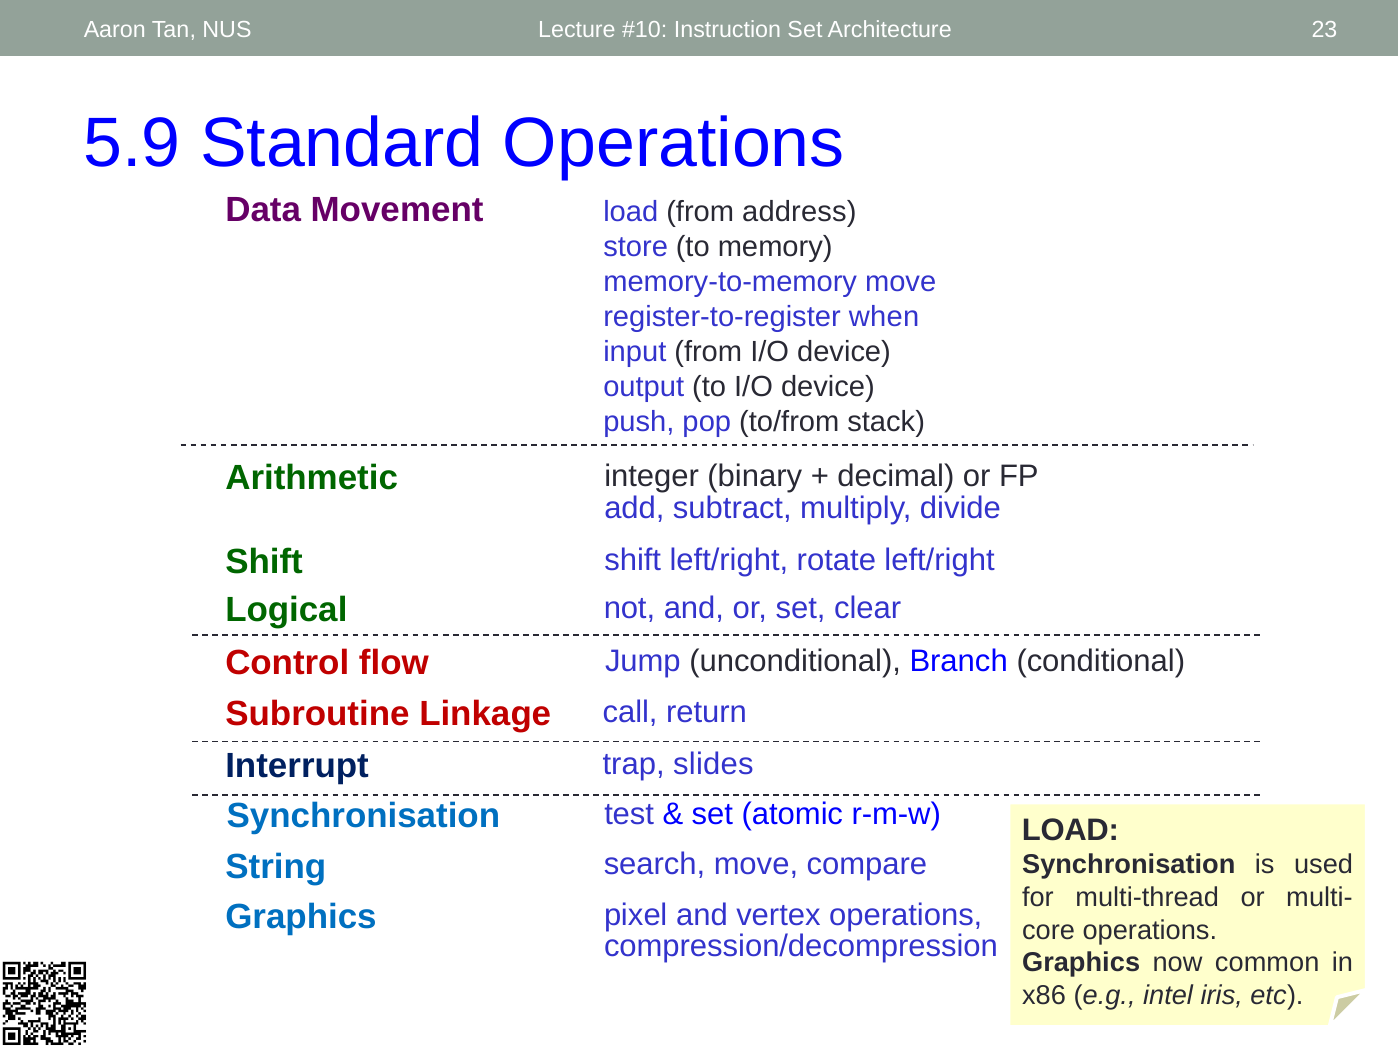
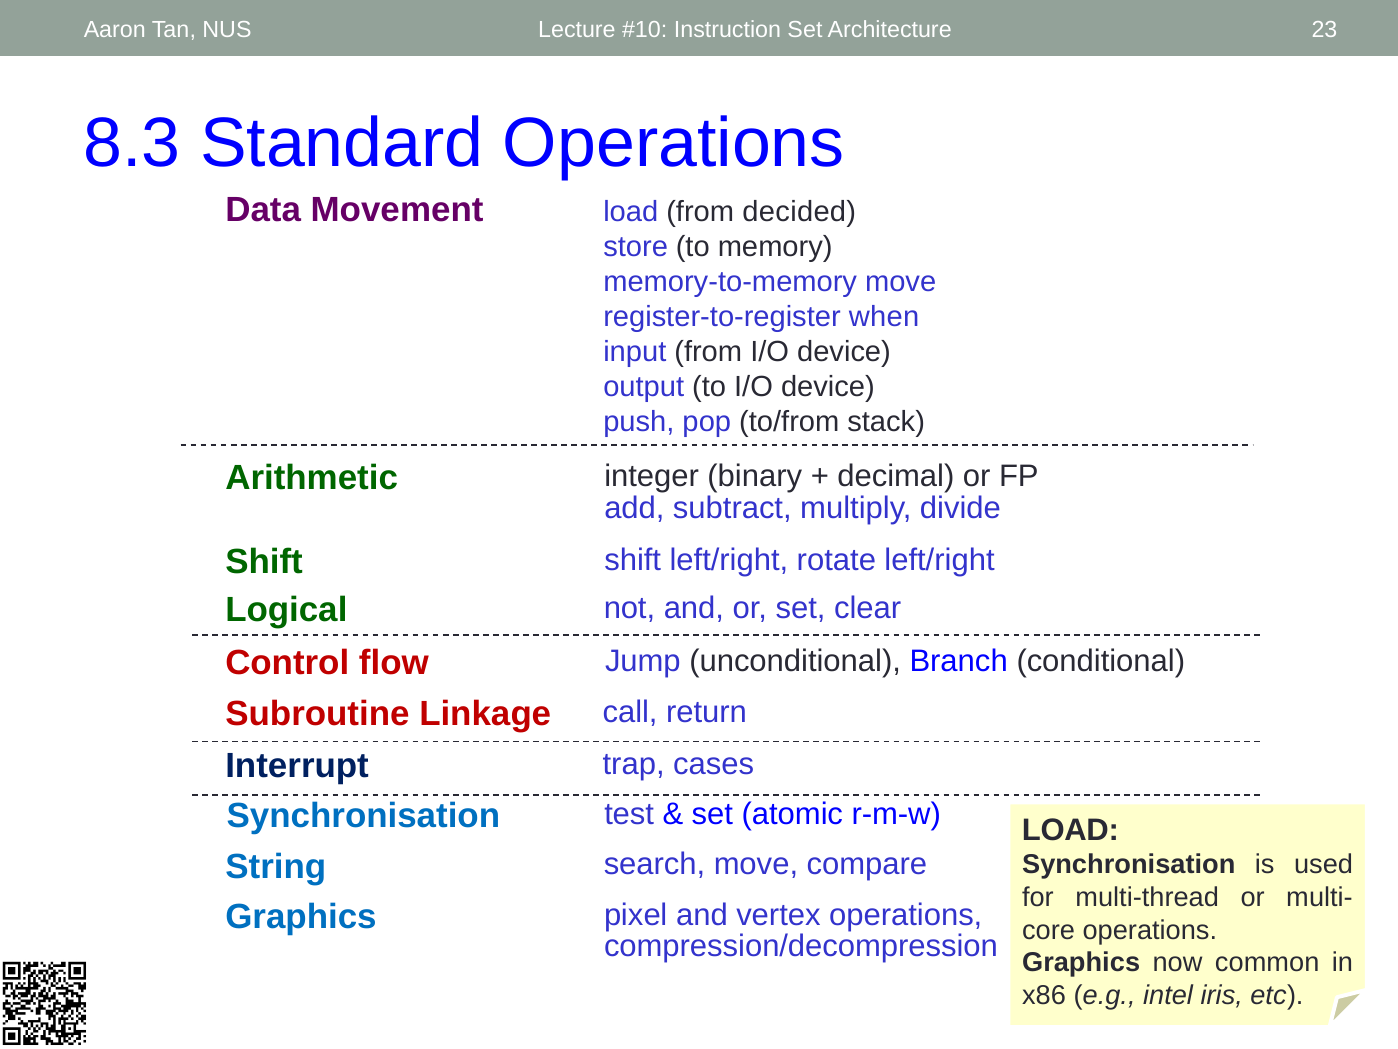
5.9: 5.9 -> 8.3
address: address -> decided
slides: slides -> cases
